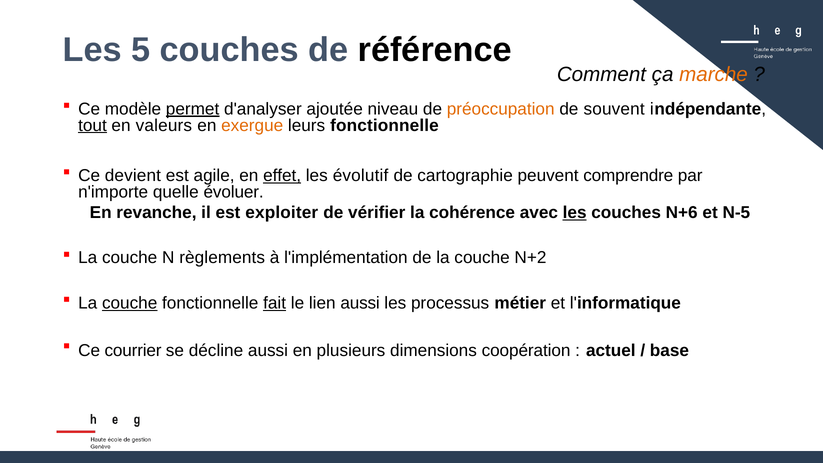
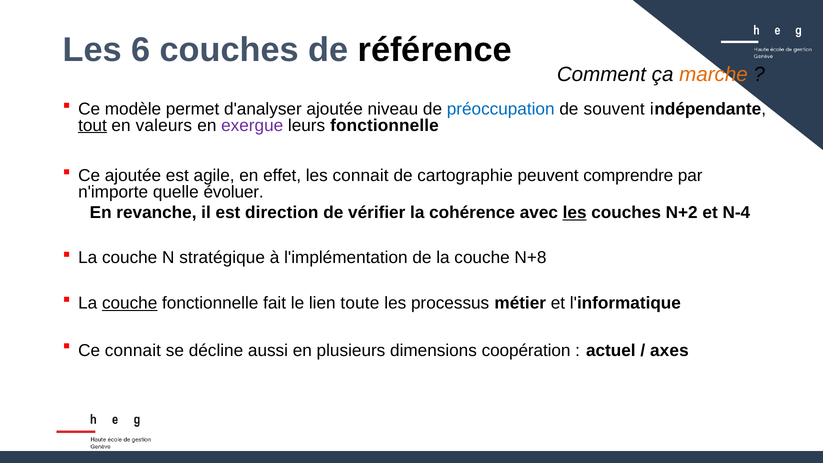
5: 5 -> 6
permet underline: present -> none
préoccupation colour: orange -> blue
exergue colour: orange -> purple
Ce devient: devient -> ajoutée
effet underline: present -> none
les évolutif: évolutif -> connait
exploiter: exploiter -> direction
N+6: N+6 -> N+2
N-5: N-5 -> N-4
règlements: règlements -> stratégique
N+2: N+2 -> N+8
fait underline: present -> none
lien aussi: aussi -> toute
Ce courrier: courrier -> connait
base: base -> axes
